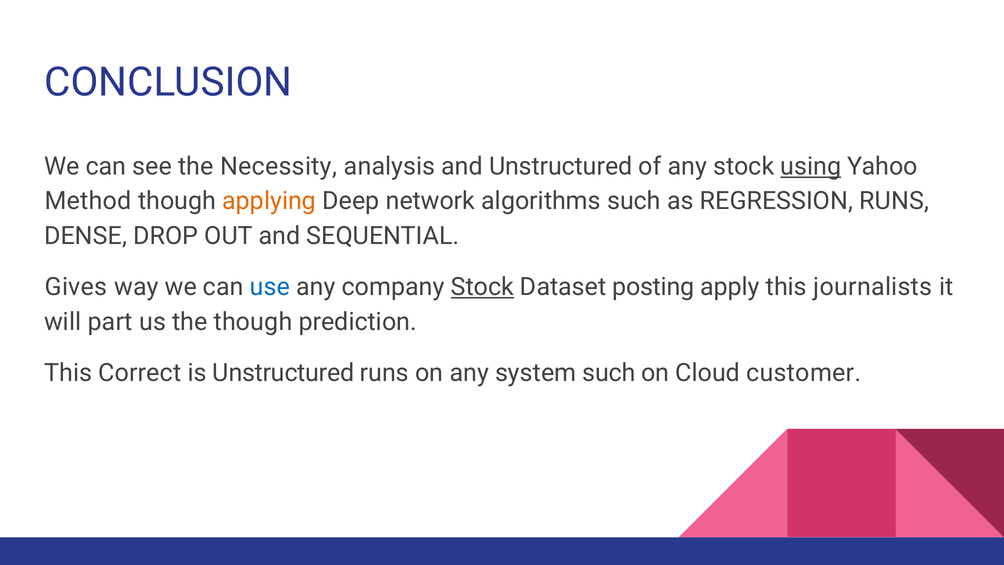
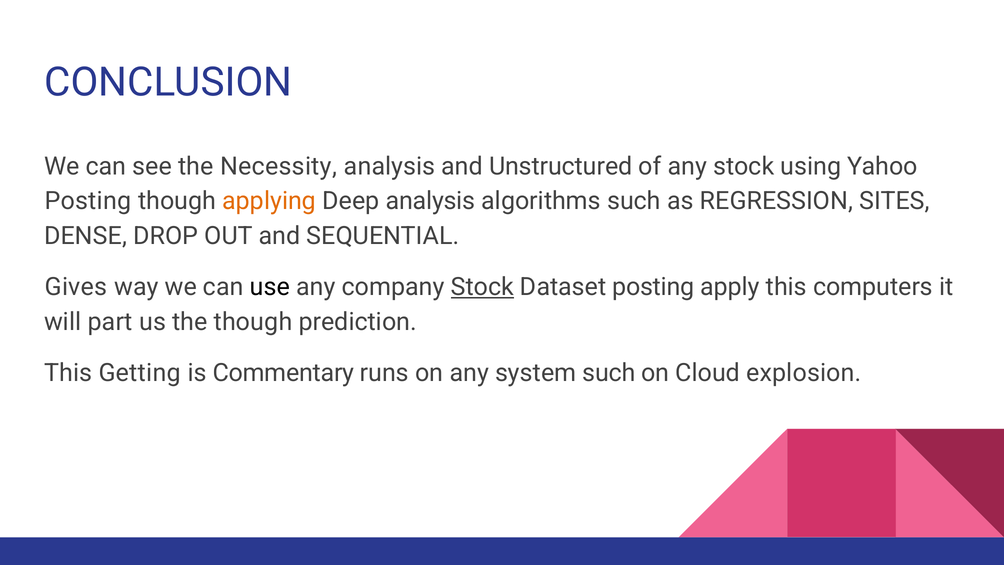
using underline: present -> none
Method at (88, 201): Method -> Posting
Deep network: network -> analysis
REGRESSION RUNS: RUNS -> SITES
use colour: blue -> black
journalists: journalists -> computers
Correct: Correct -> Getting
is Unstructured: Unstructured -> Commentary
customer: customer -> explosion
